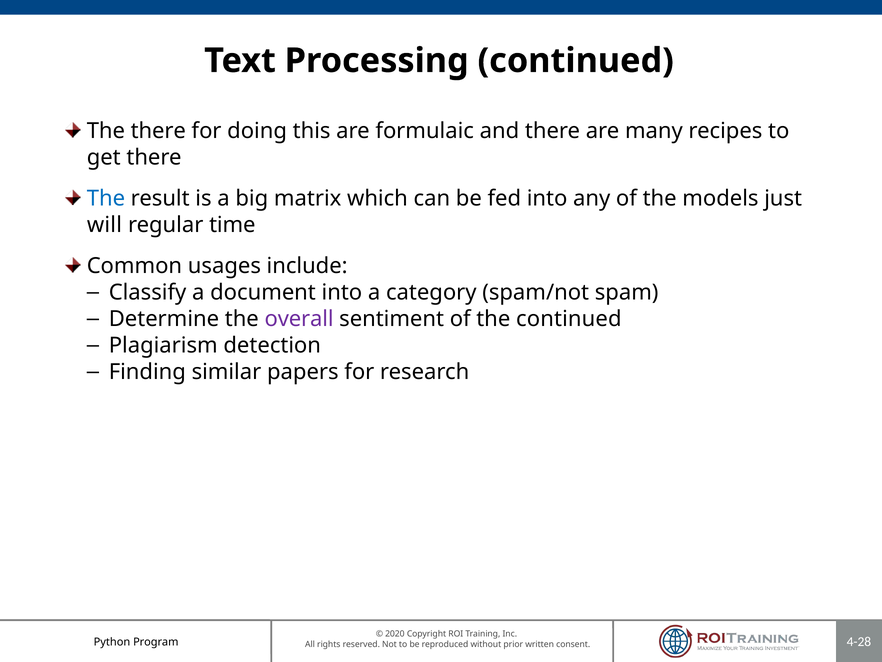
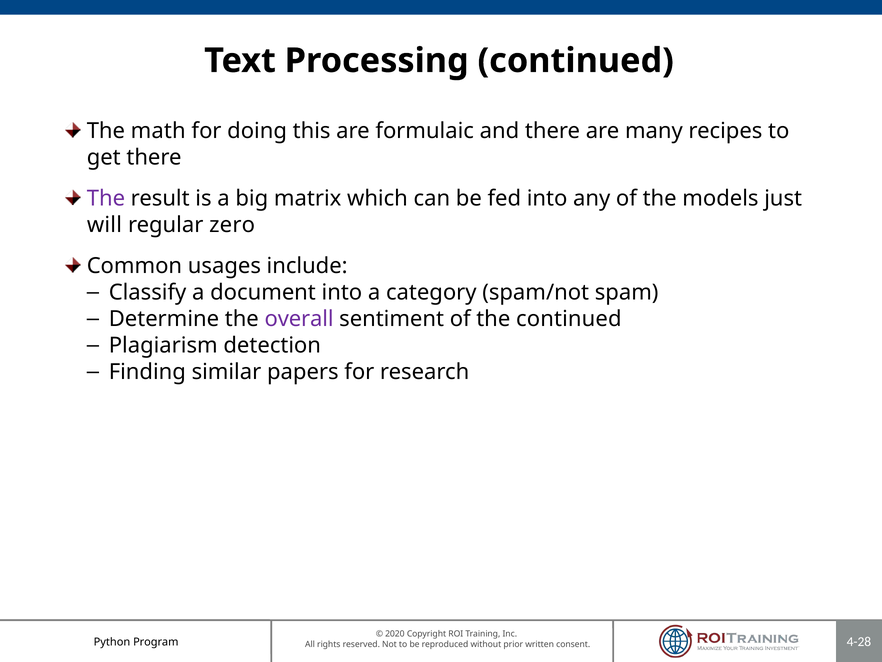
The there: there -> math
The at (106, 198) colour: blue -> purple
time: time -> zero
